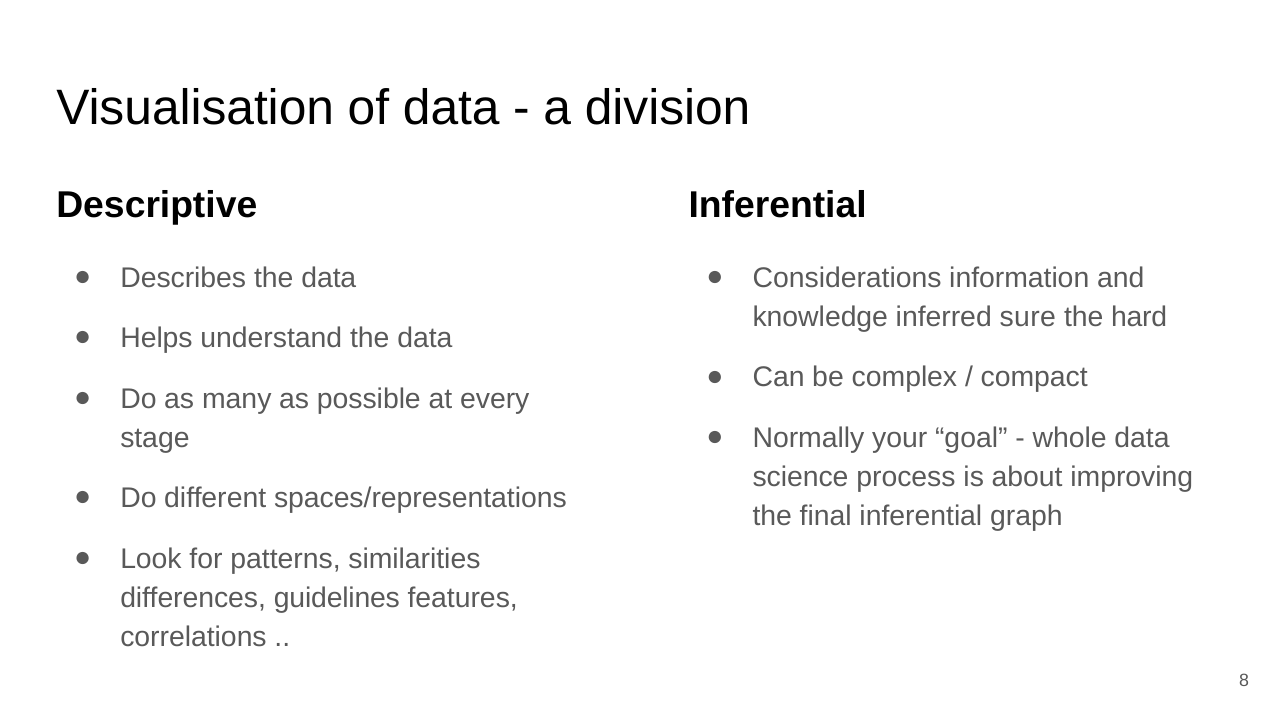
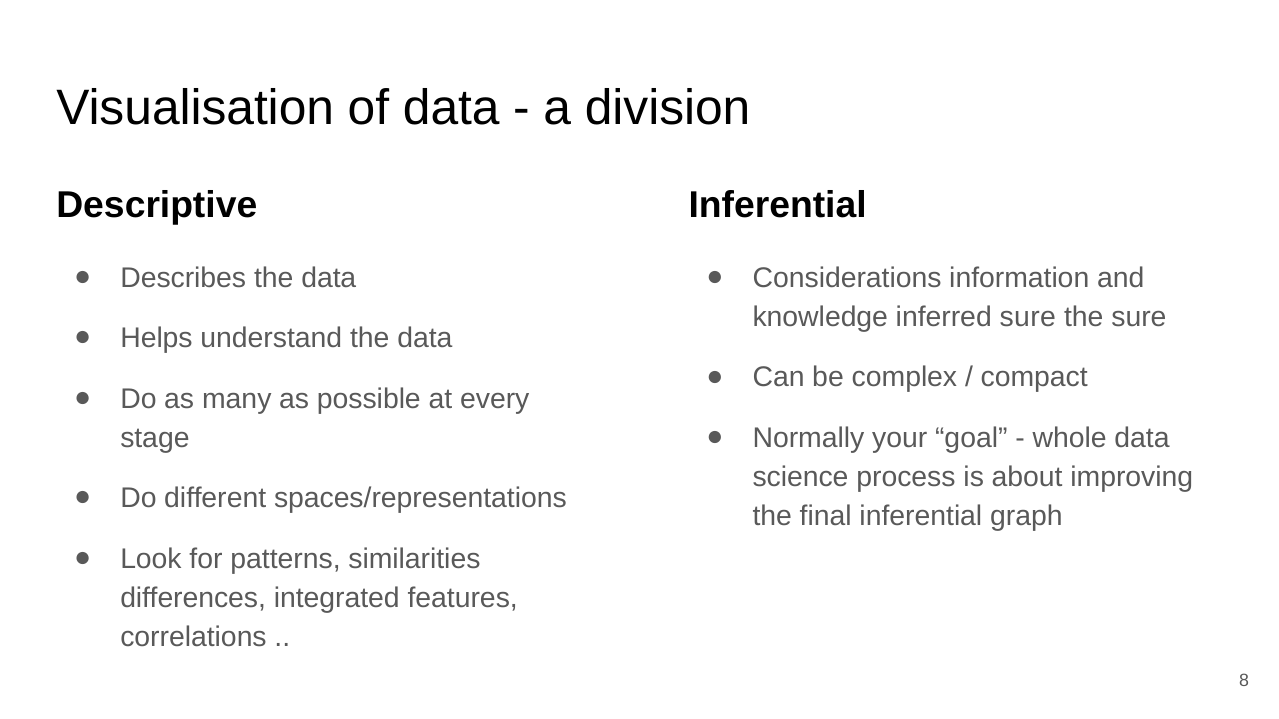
the hard: hard -> sure
guidelines: guidelines -> integrated
